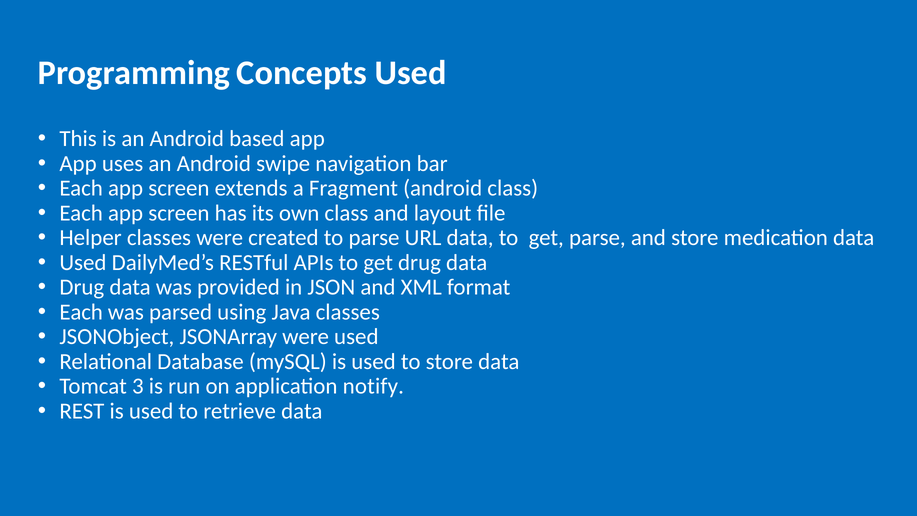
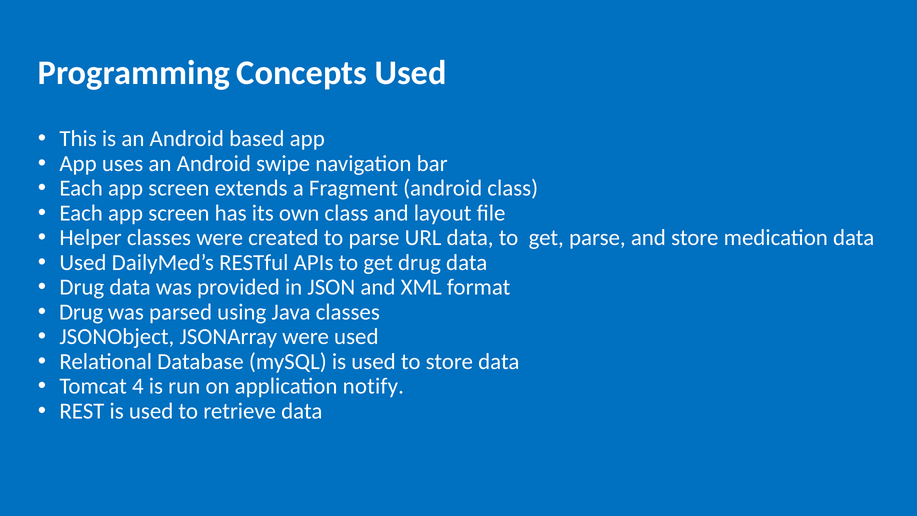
Each at (81, 312): Each -> Drug
3: 3 -> 4
